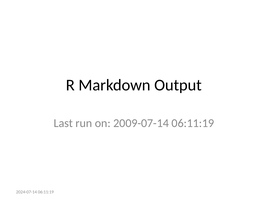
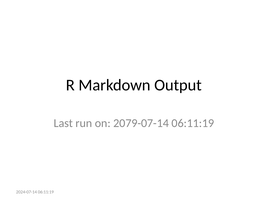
2009-07-14: 2009-07-14 -> 2079-07-14
